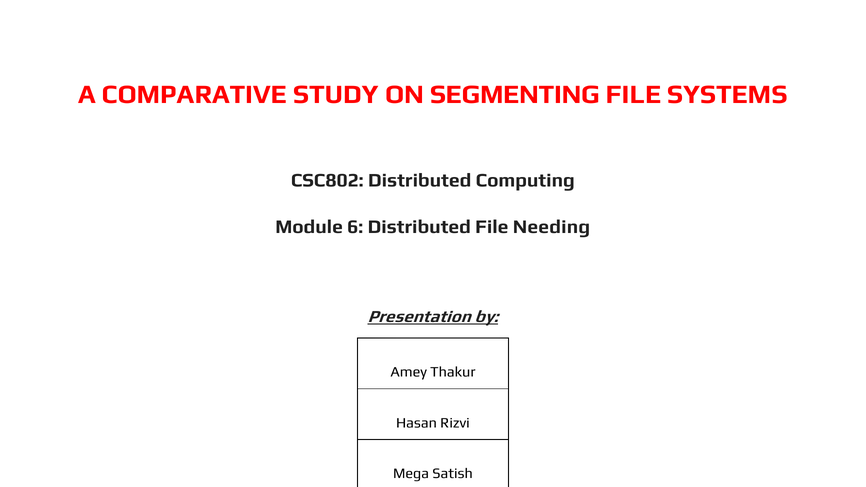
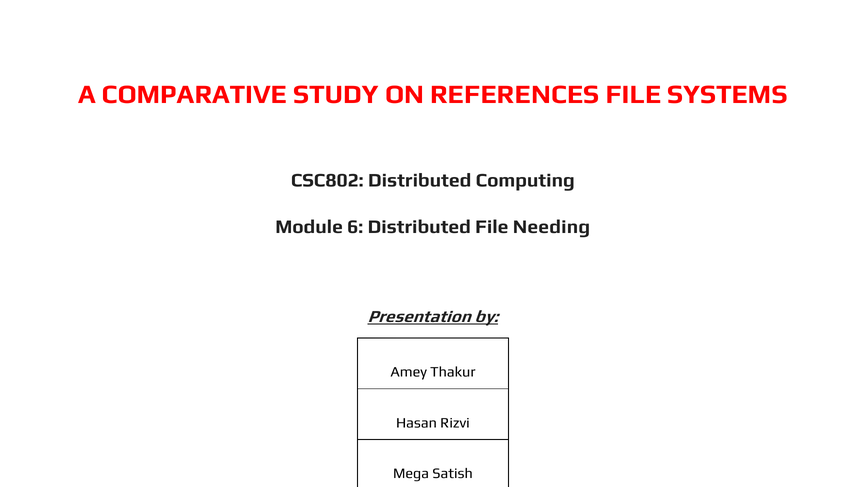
SEGMENTING: SEGMENTING -> REFERENCES
